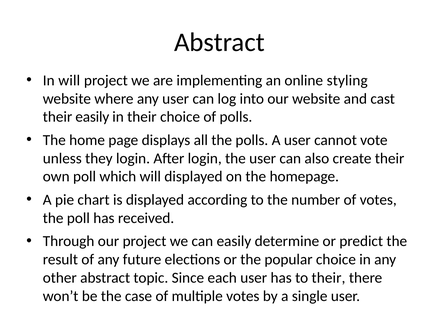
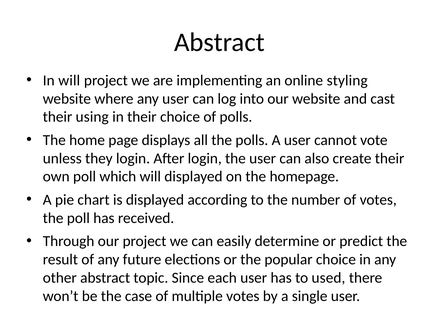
their easily: easily -> using
to their: their -> used
